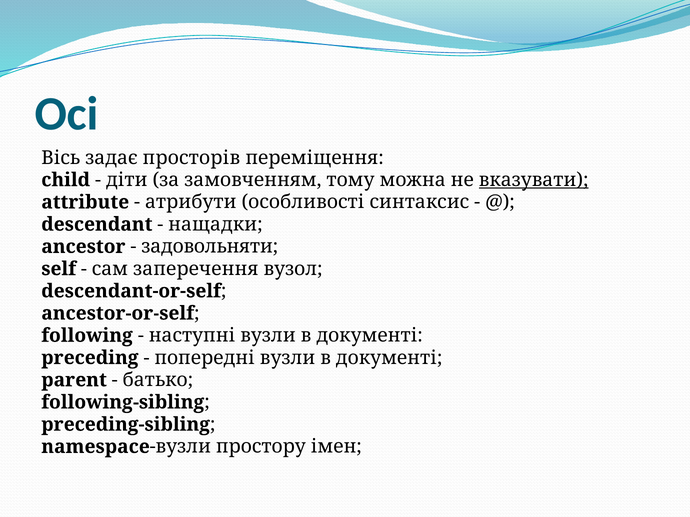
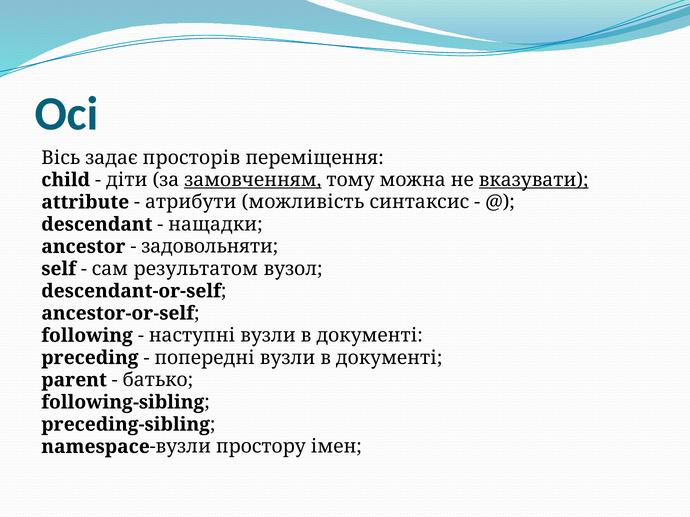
замовченням underline: none -> present
особливості: особливості -> можливість
заперечення: заперечення -> результатом
